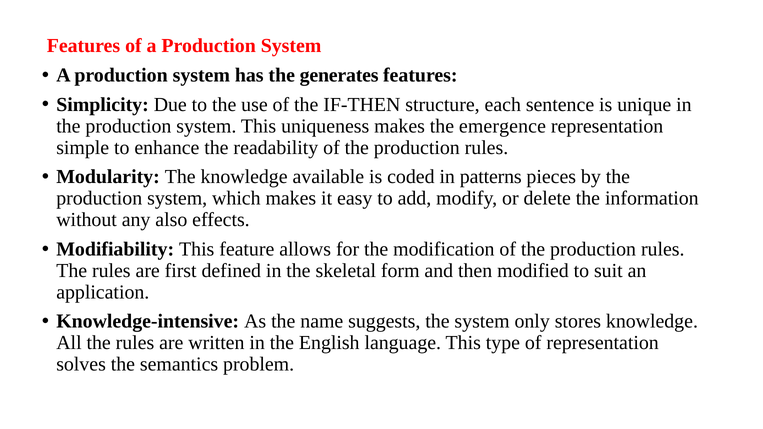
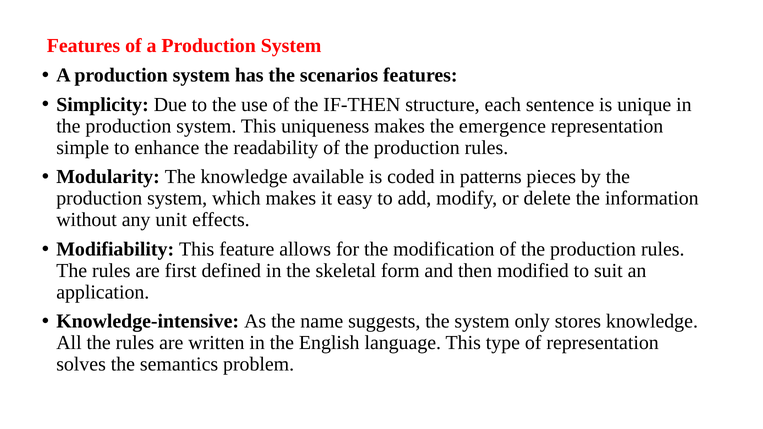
generates: generates -> scenarios
also: also -> unit
